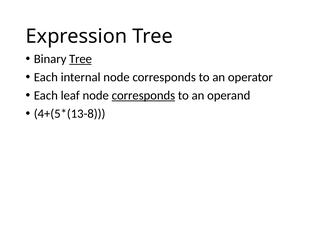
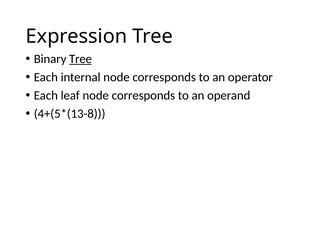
corresponds at (143, 96) underline: present -> none
